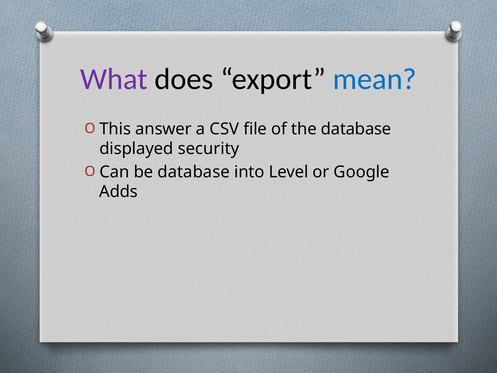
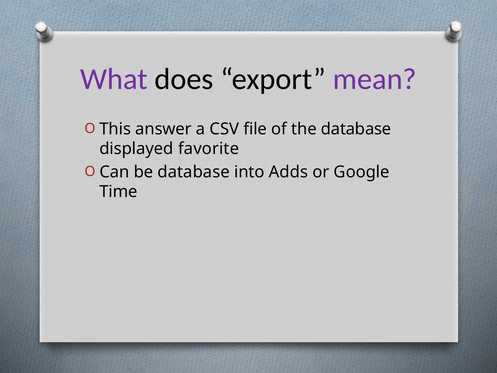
mean colour: blue -> purple
security: security -> favorite
Level: Level -> Adds
Adds: Adds -> Time
